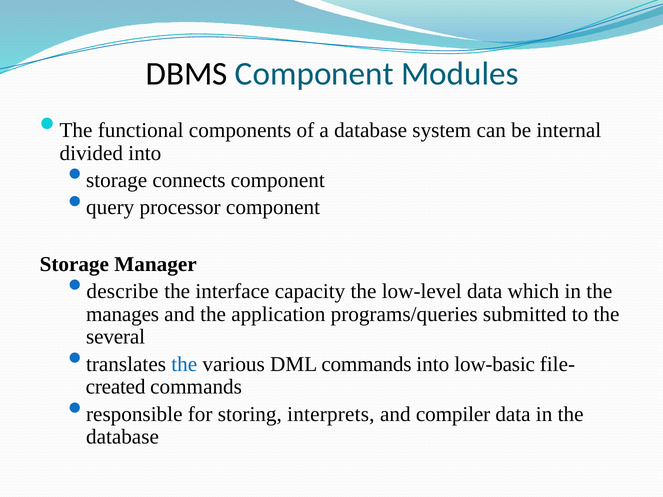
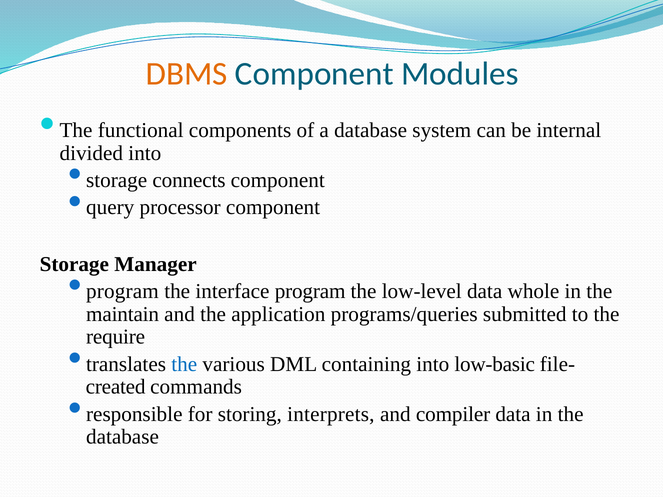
DBMS colour: black -> orange
describe at (122, 291): describe -> program
interface capacity: capacity -> program
which: which -> whole
manages: manages -> maintain
several: several -> require
DML commands: commands -> containing
